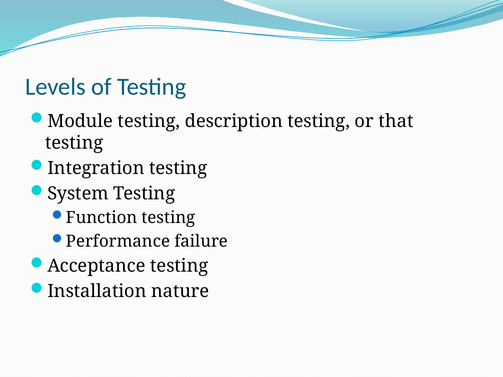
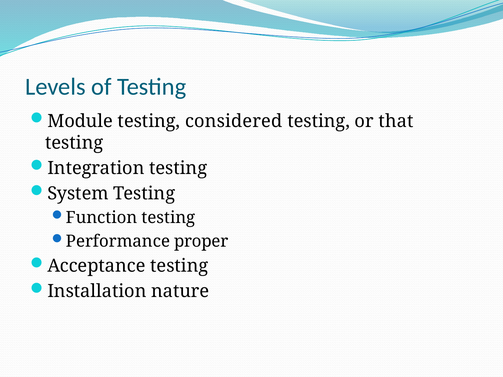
description: description -> considered
failure: failure -> proper
